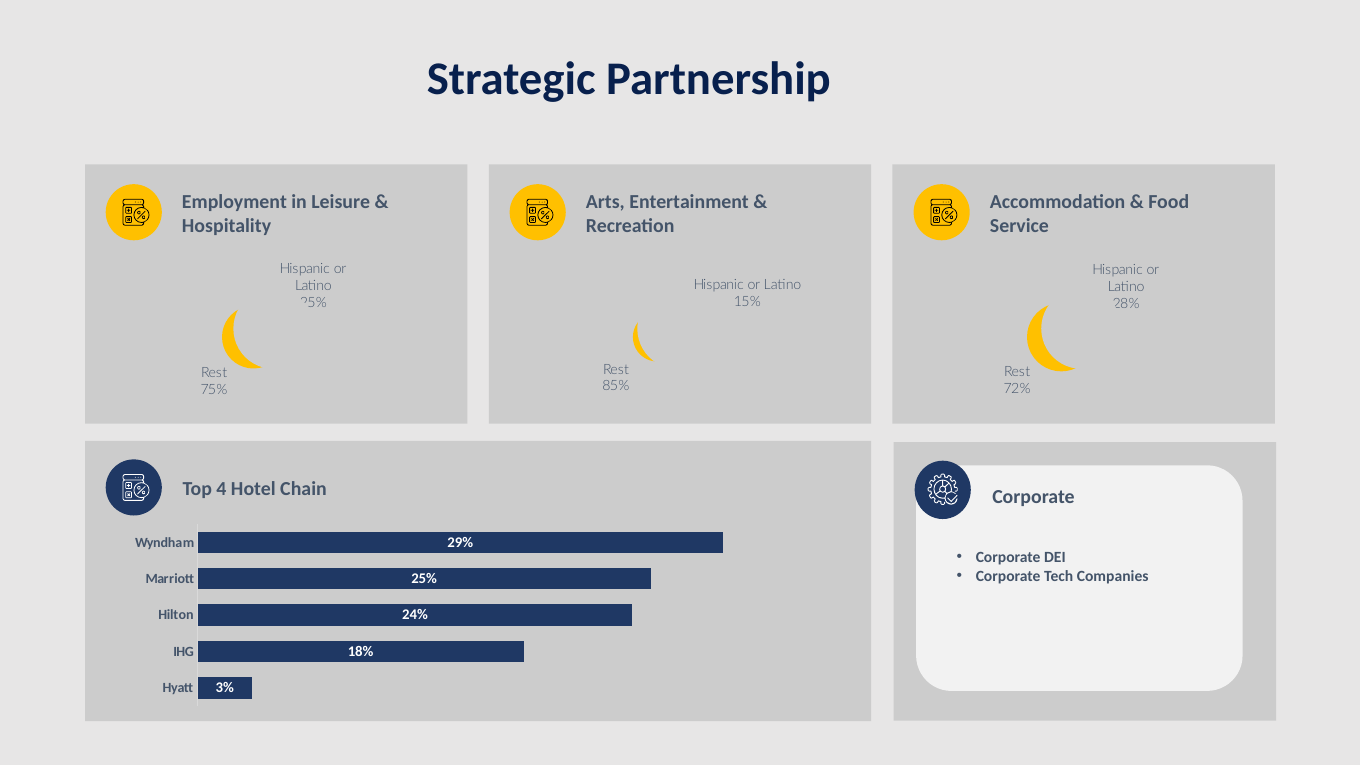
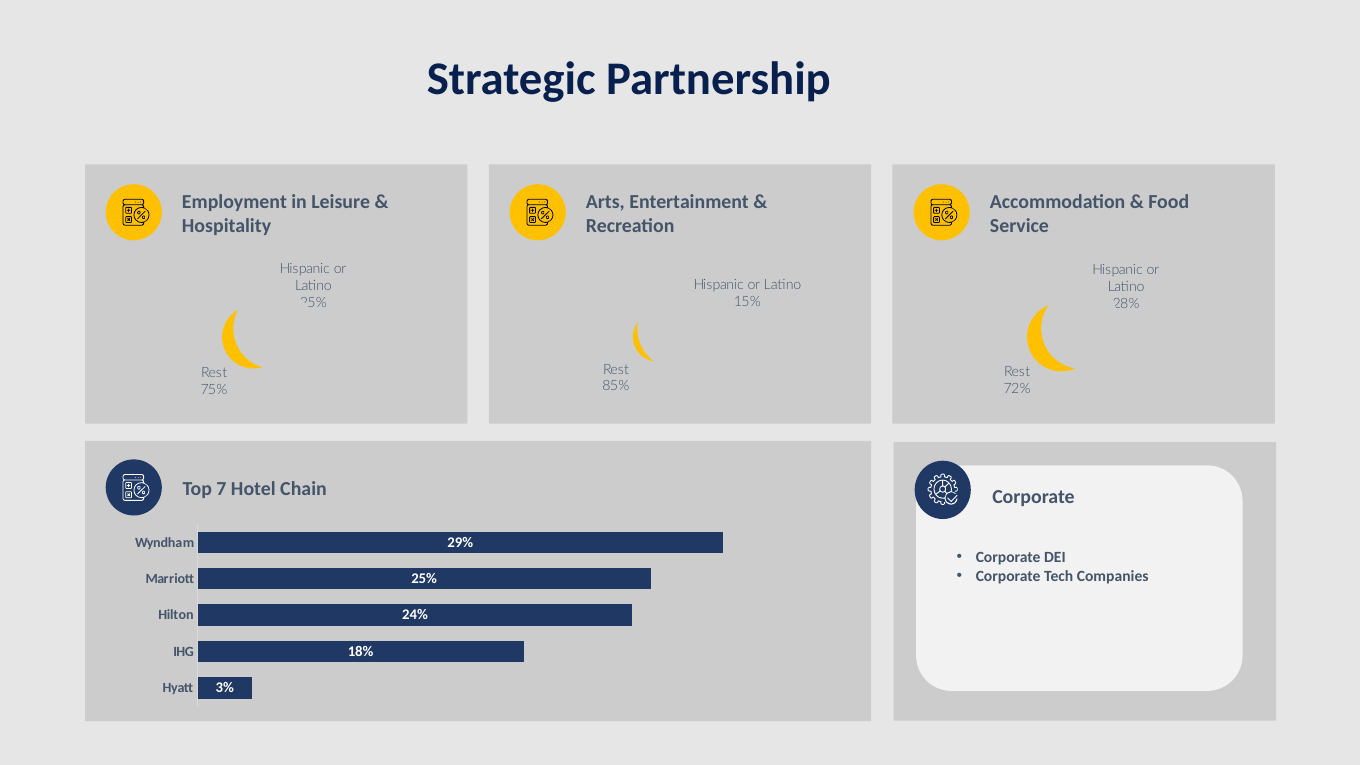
4: 4 -> 7
